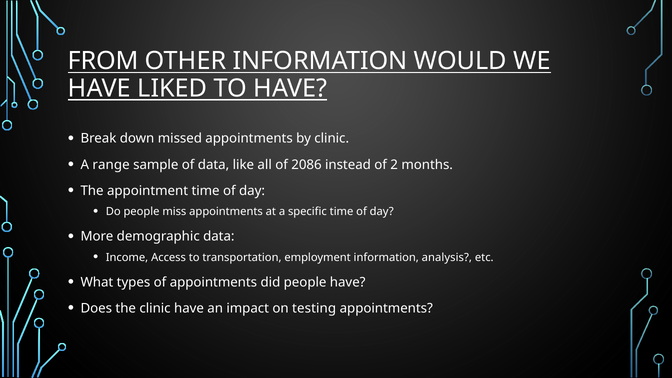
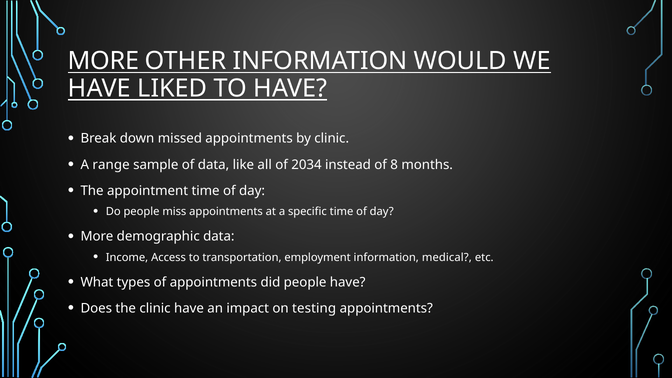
FROM at (103, 61): FROM -> MORE
2086: 2086 -> 2034
2: 2 -> 8
analysis: analysis -> medical
